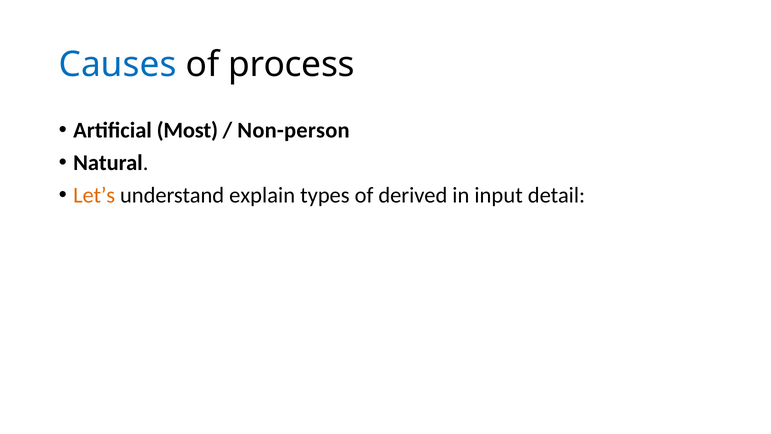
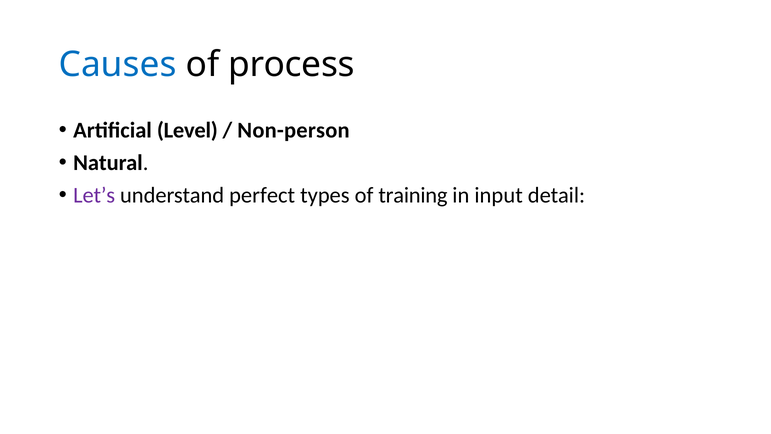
Most: Most -> Level
Let’s colour: orange -> purple
explain: explain -> perfect
derived: derived -> training
